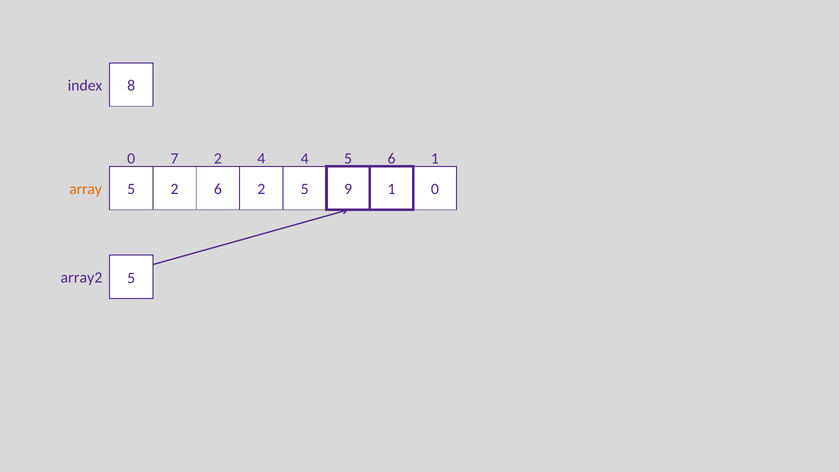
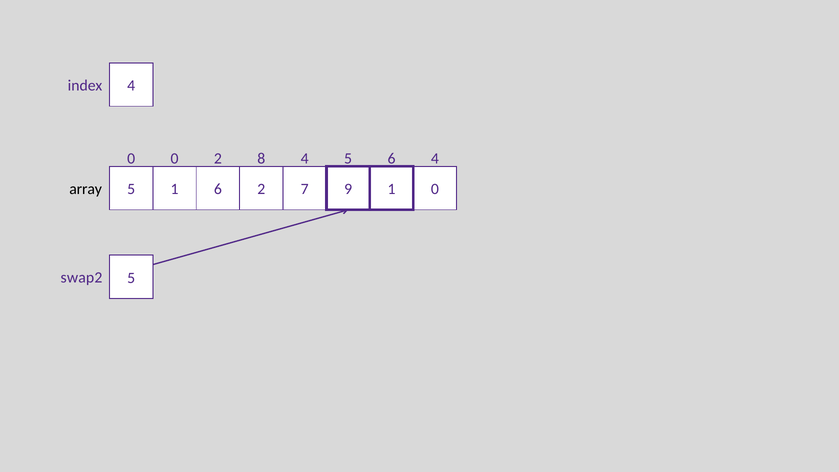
index 8: 8 -> 4
0 7: 7 -> 0
2 4: 4 -> 8
1 at (435, 158): 1 -> 4
array colour: orange -> black
5 2: 2 -> 1
2 5: 5 -> 7
array2: array2 -> swap2
